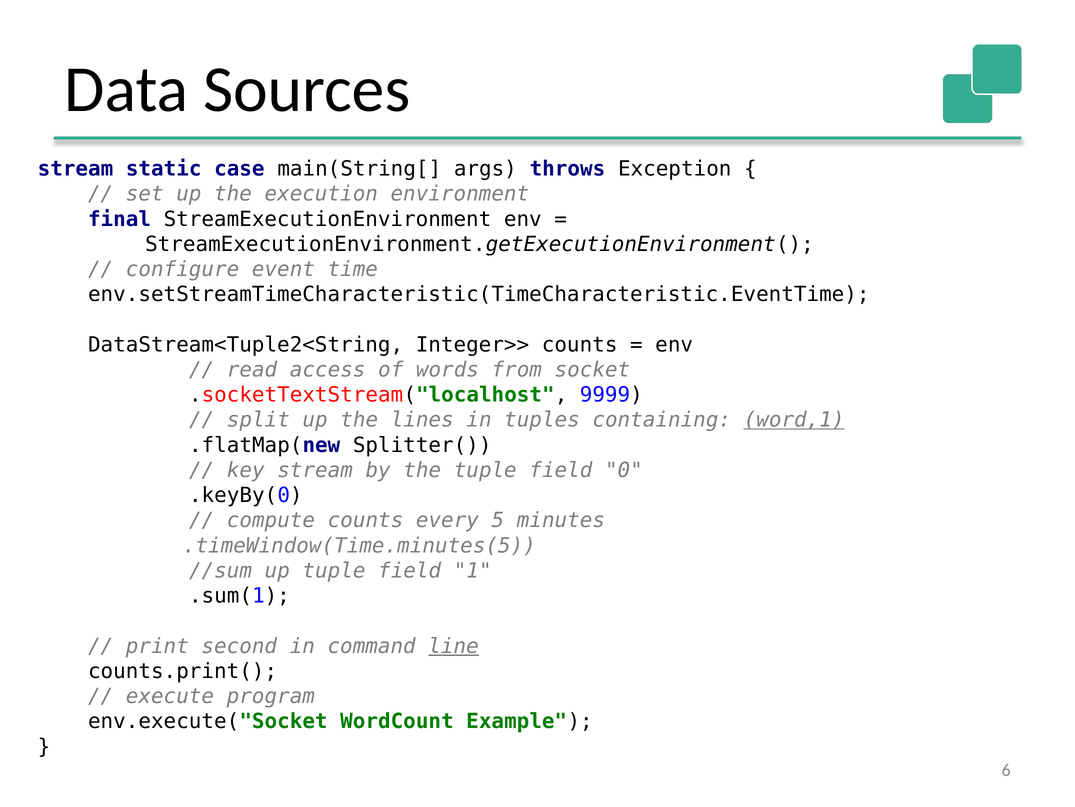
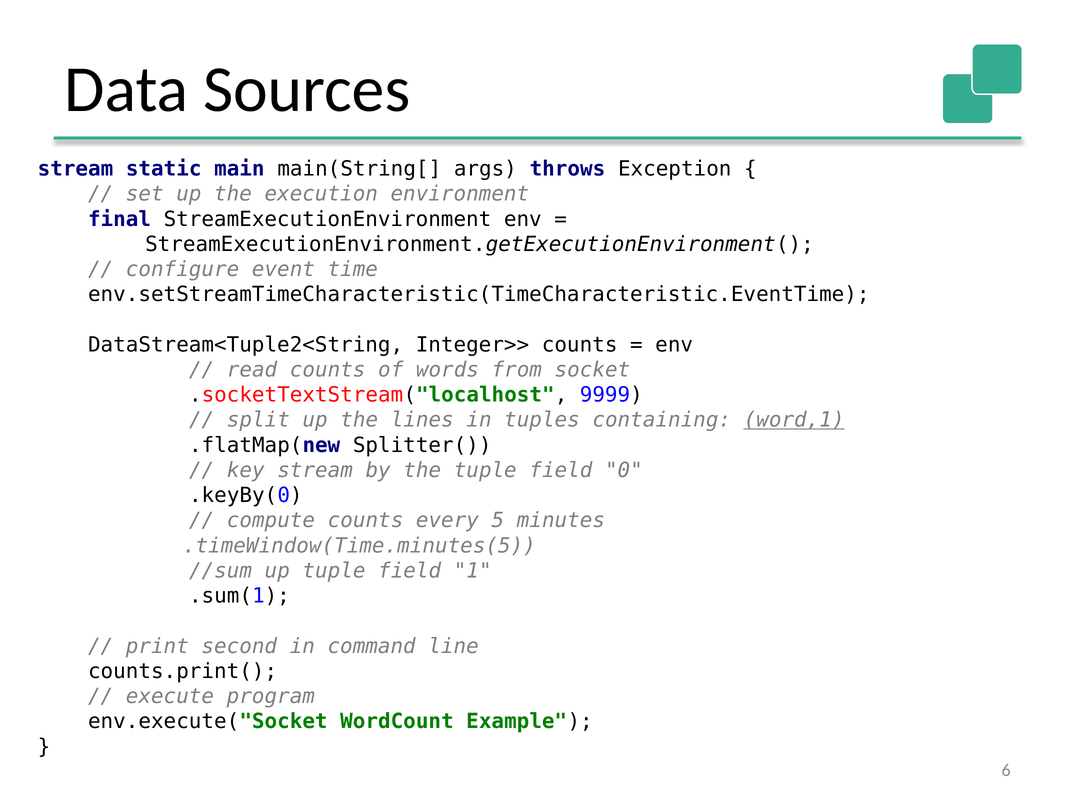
case: case -> main
read access: access -> counts
line underline: present -> none
